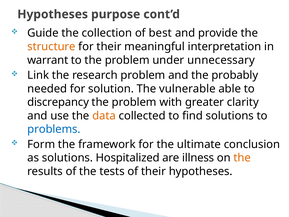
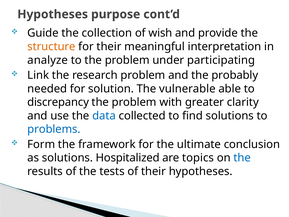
best: best -> wish
warrant: warrant -> analyze
unnecessary: unnecessary -> participating
data colour: orange -> blue
illness: illness -> topics
the at (242, 158) colour: orange -> blue
